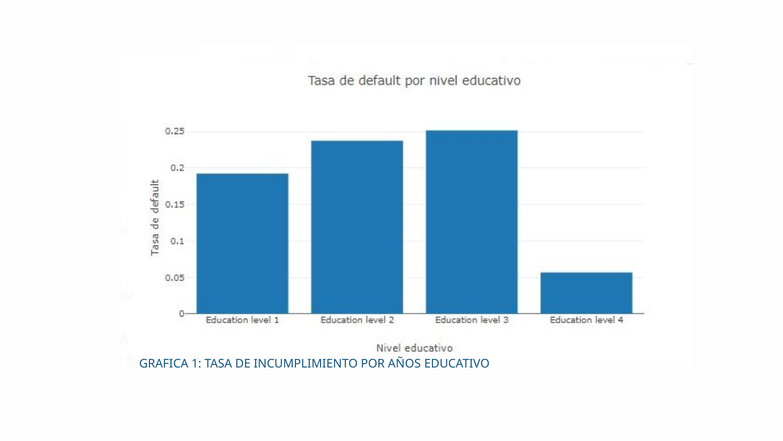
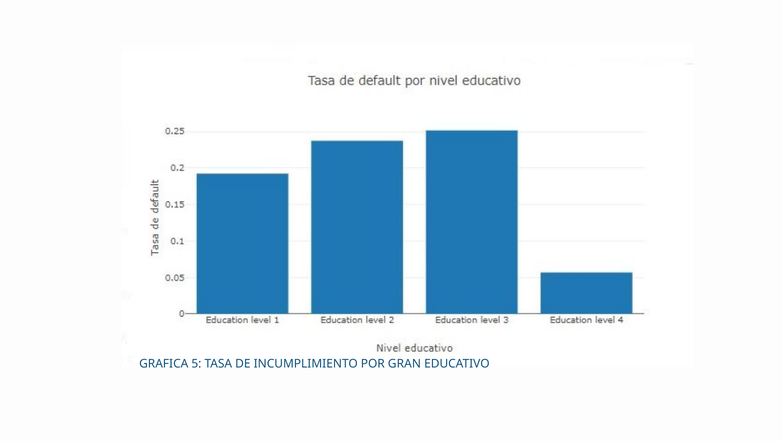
1: 1 -> 5
AÑOS: AÑOS -> GRAN
